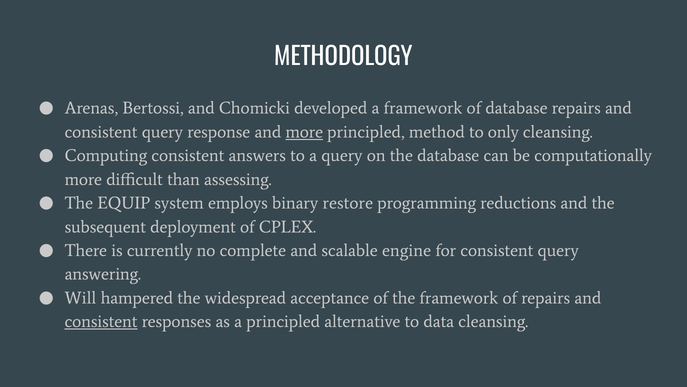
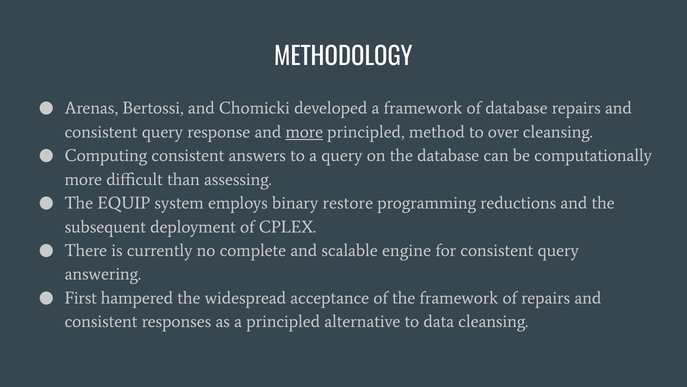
only: only -> over
Will: Will -> First
consistent at (101, 321) underline: present -> none
